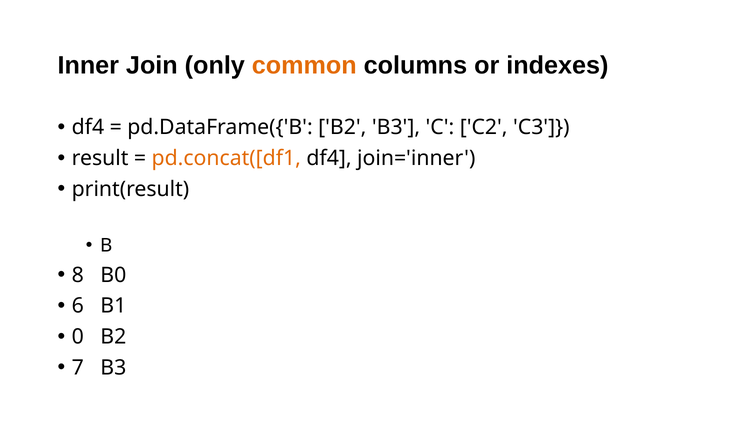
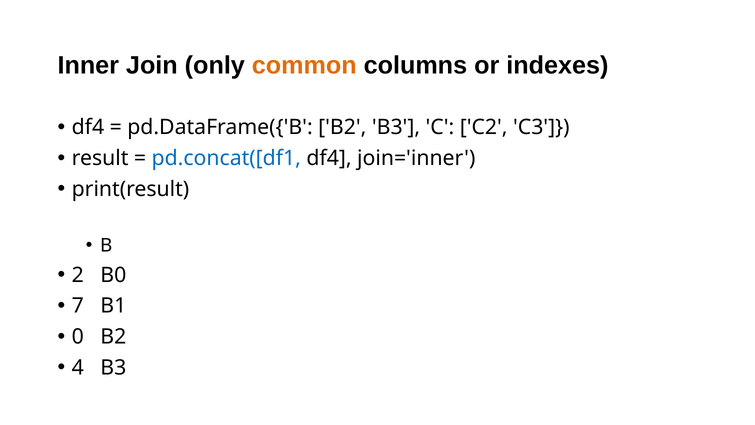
pd.concat([df1 colour: orange -> blue
8: 8 -> 2
6: 6 -> 7
7: 7 -> 4
